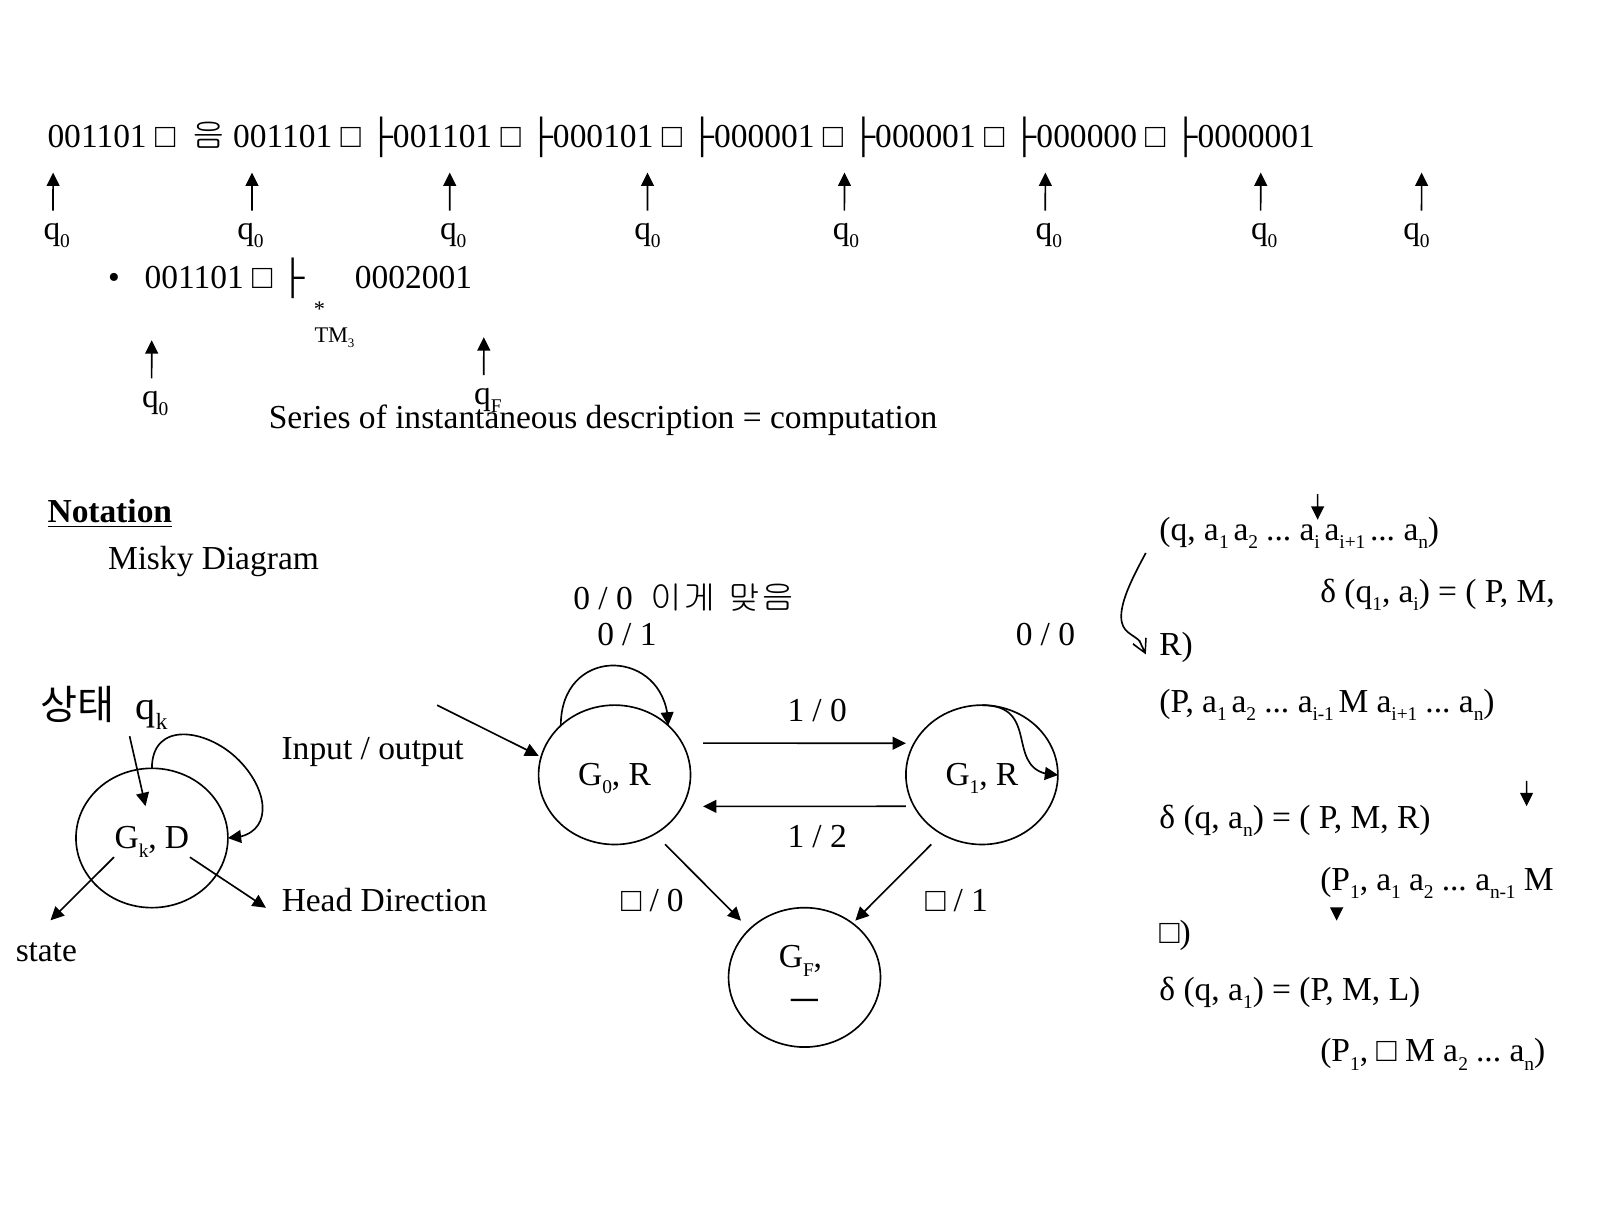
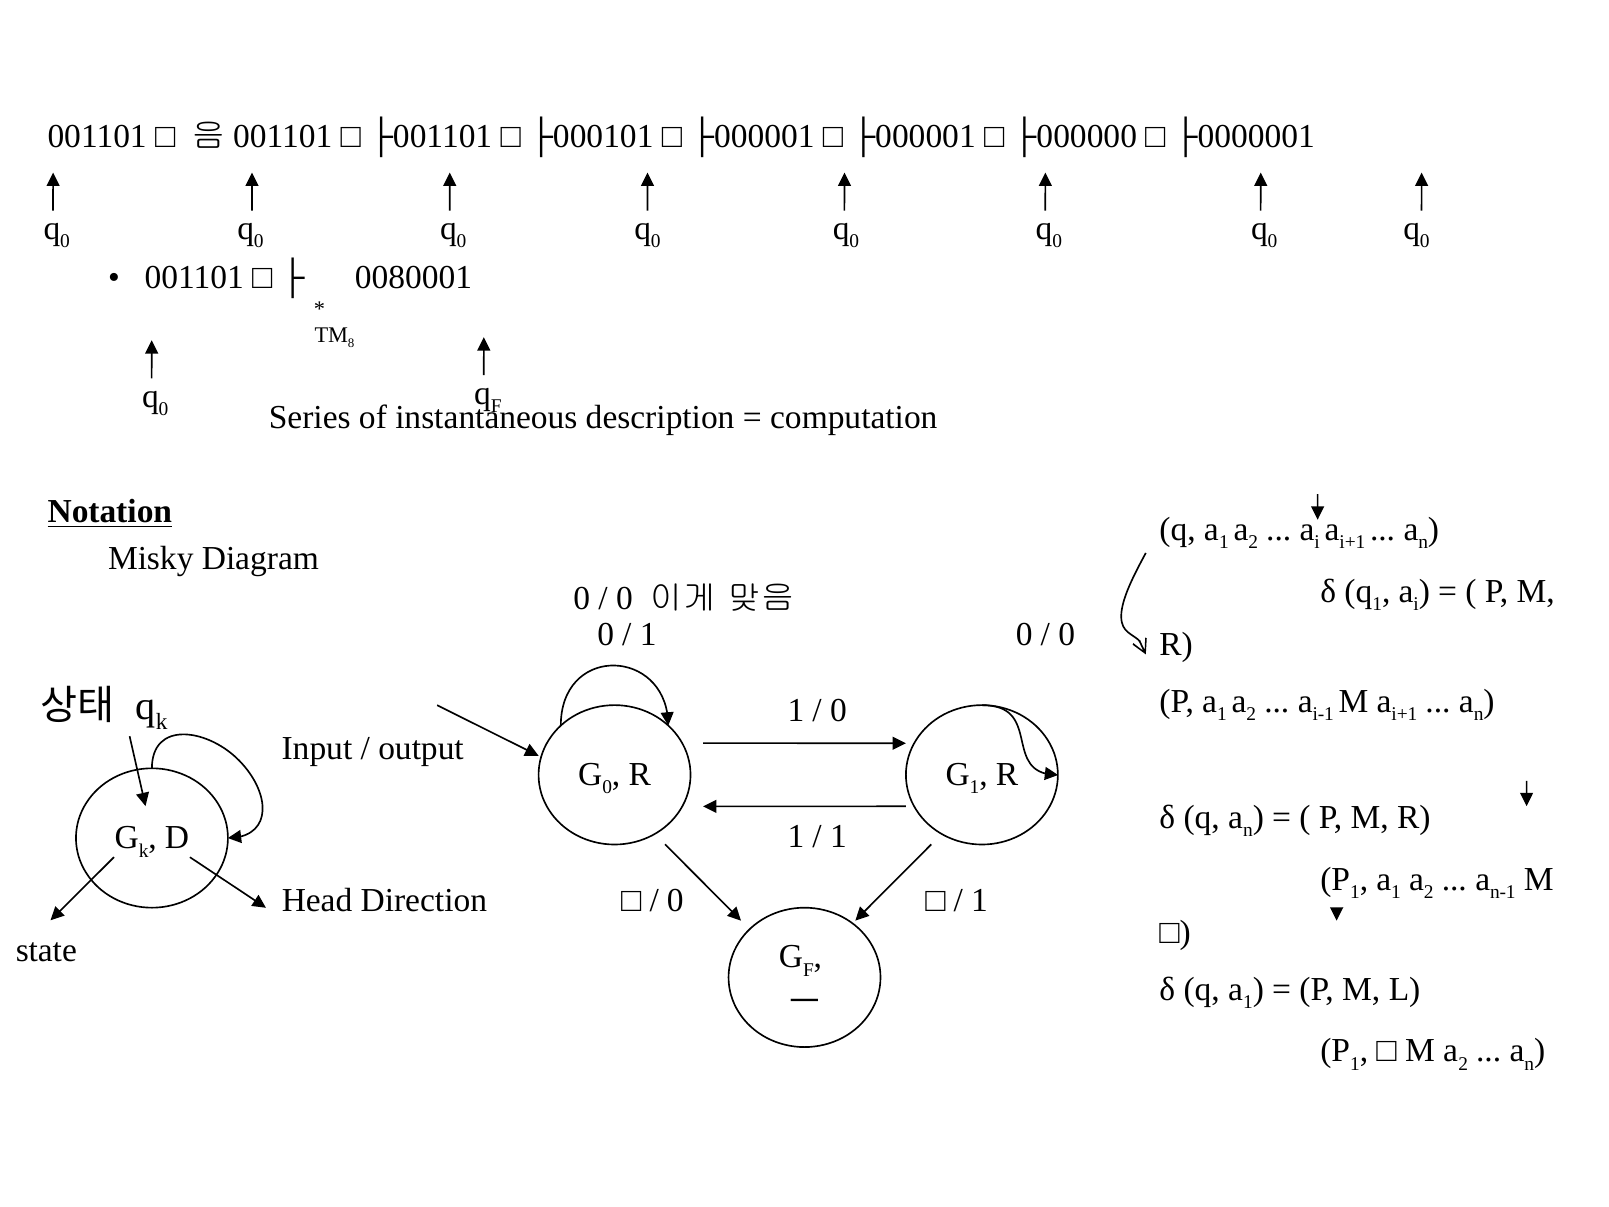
0002001: 0002001 -> 0080001
3: 3 -> 8
2 at (838, 837): 2 -> 1
